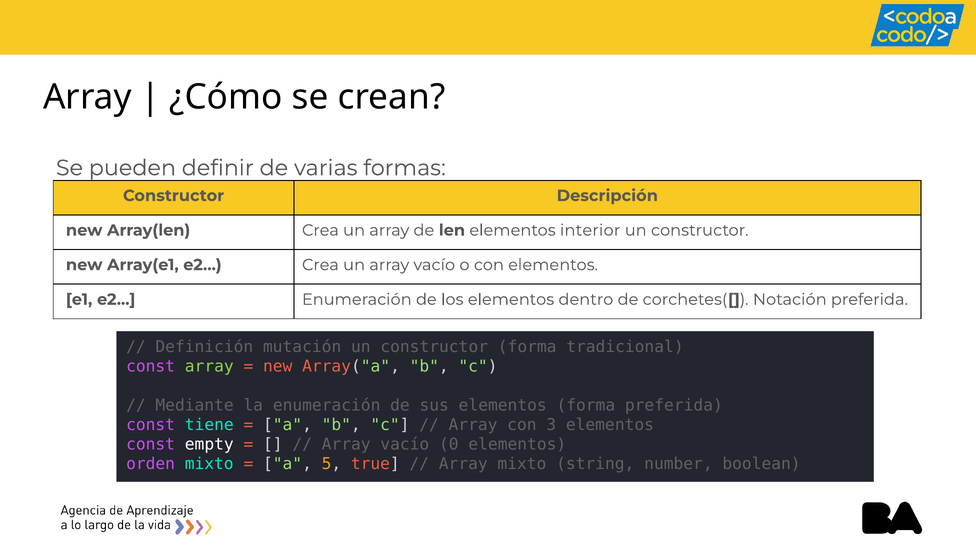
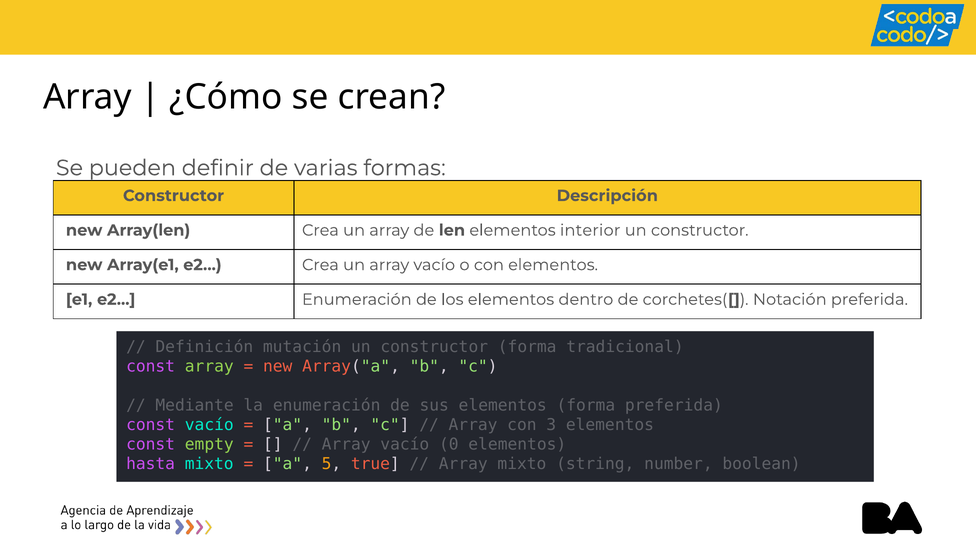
const tiene: tiene -> vacío
empty colour: white -> light green
orden: orden -> hasta
